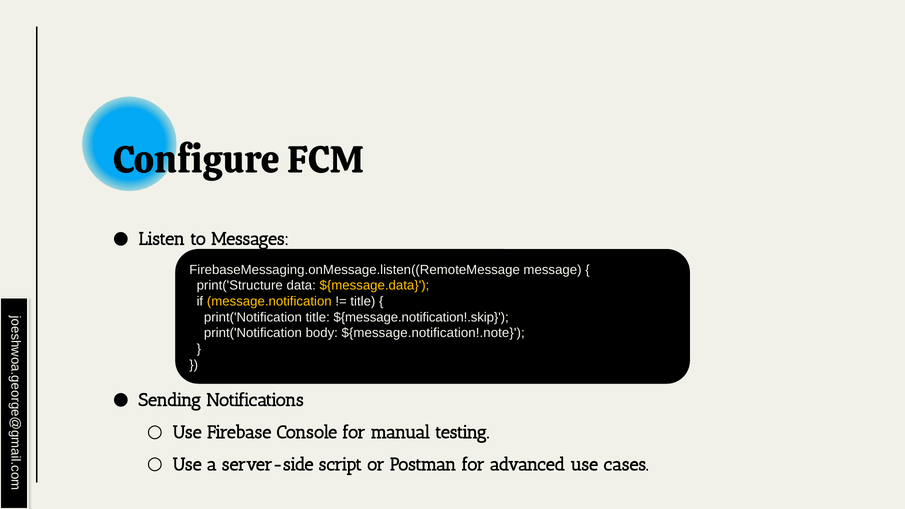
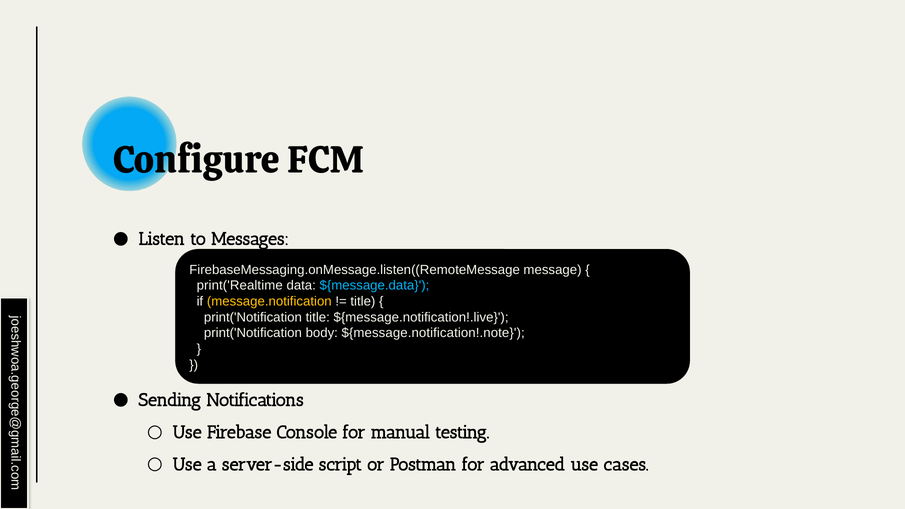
print('Structure: print('Structure -> print('Realtime
${message.data colour: yellow -> light blue
${message.notification!.skip: ${message.notification!.skip -> ${message.notification!.live
